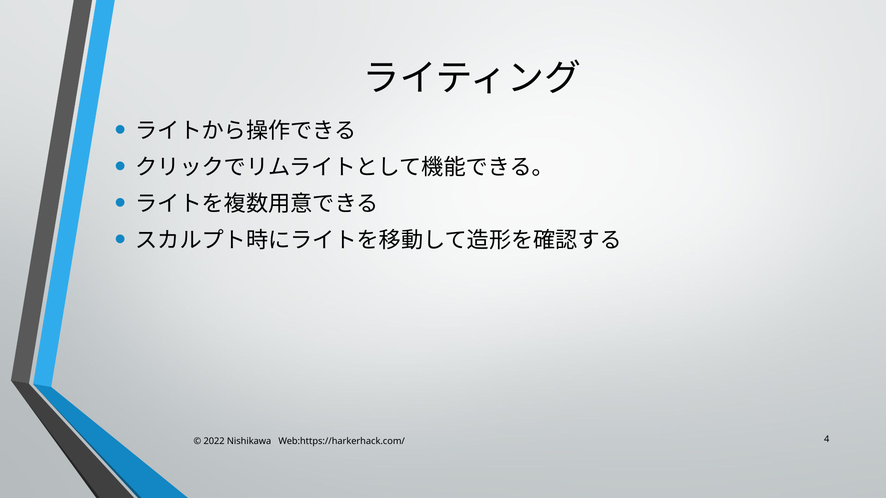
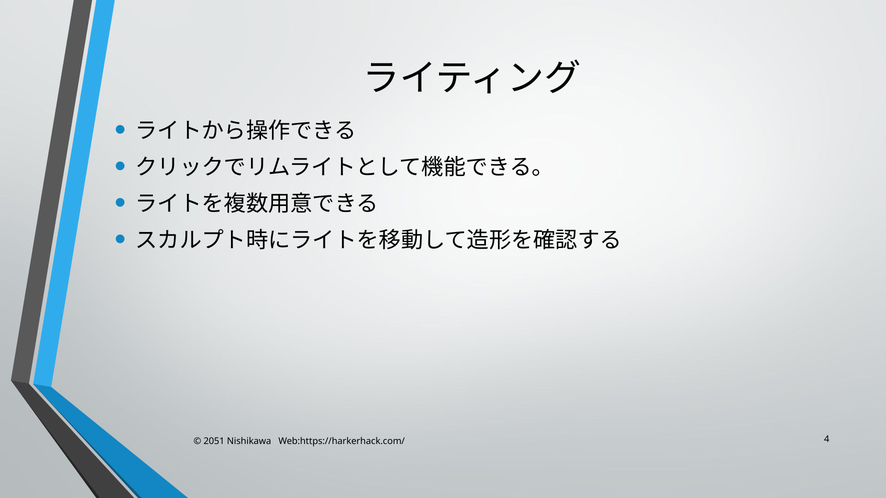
2022: 2022 -> 2051
